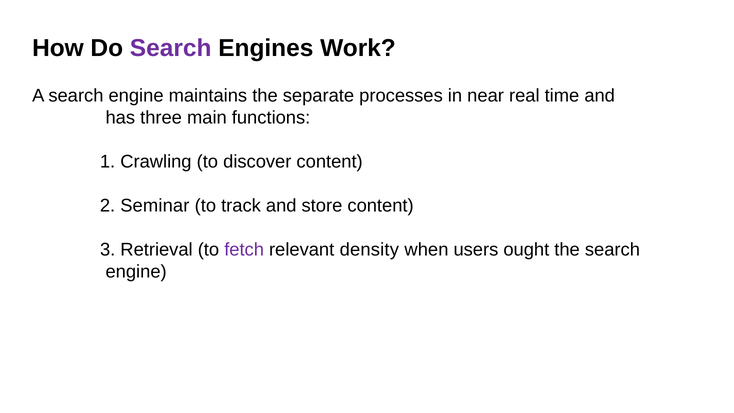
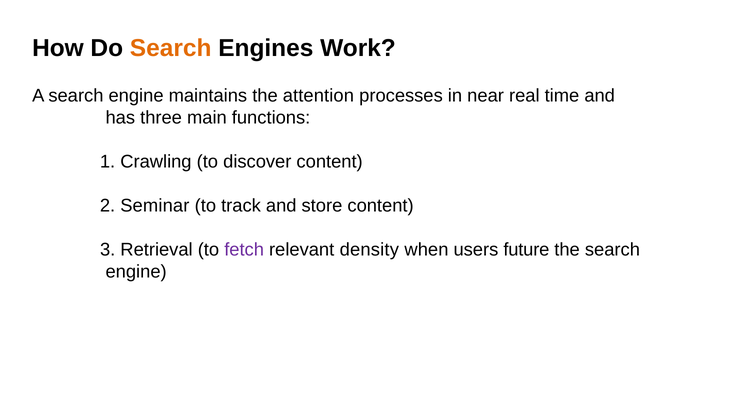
Search at (171, 48) colour: purple -> orange
separate: separate -> attention
ought: ought -> future
